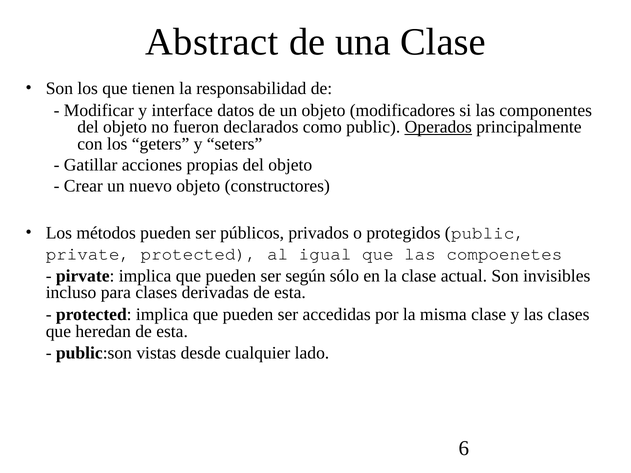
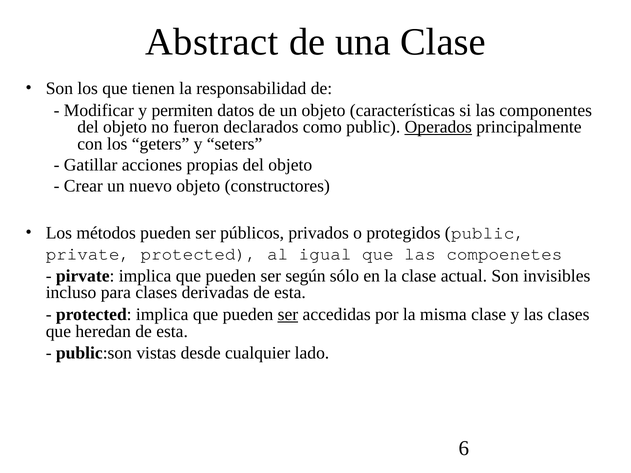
interface: interface -> permiten
modificadores: modificadores -> características
ser at (288, 315) underline: none -> present
